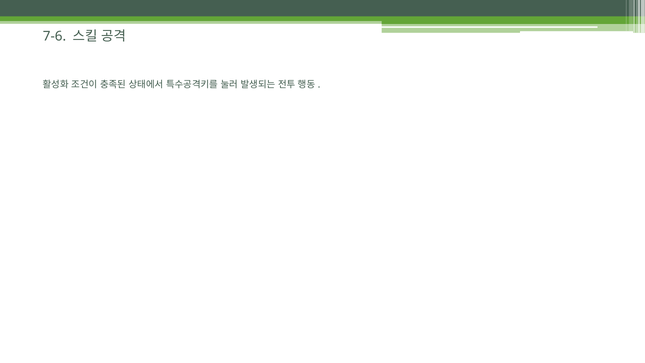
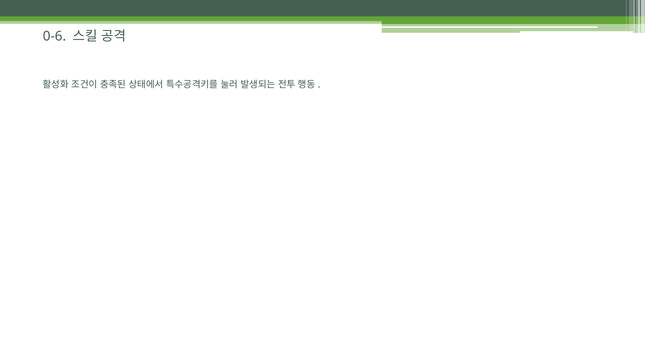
7-6: 7-6 -> 0-6
